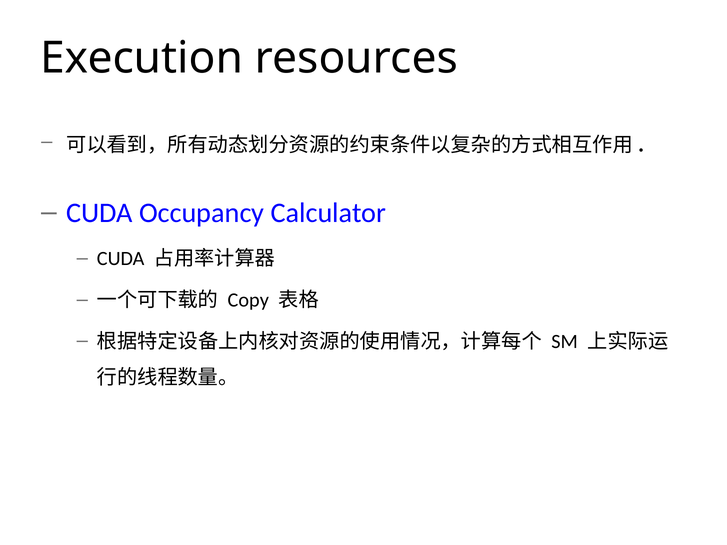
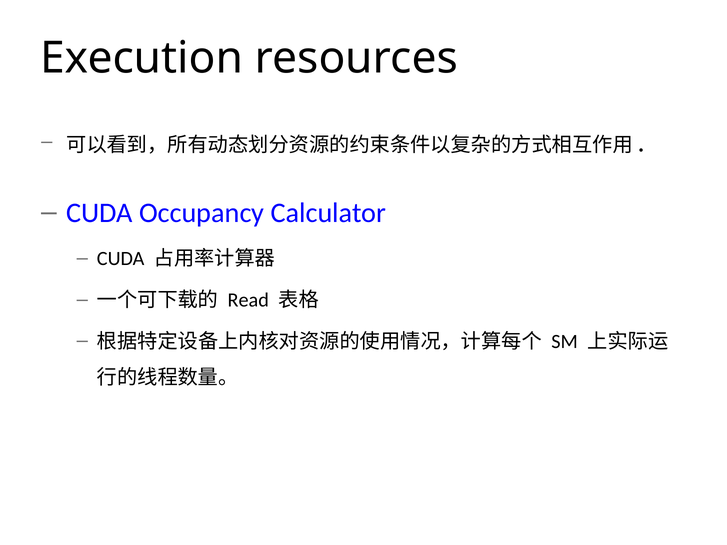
Copy: Copy -> Read
